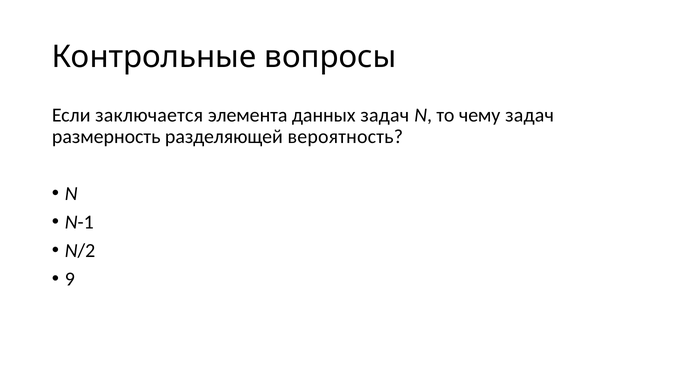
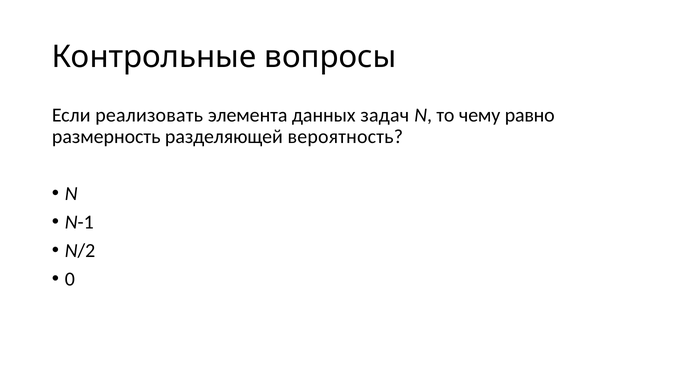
заключается: заключается -> реализовать
чему задач: задач -> равно
9: 9 -> 0
